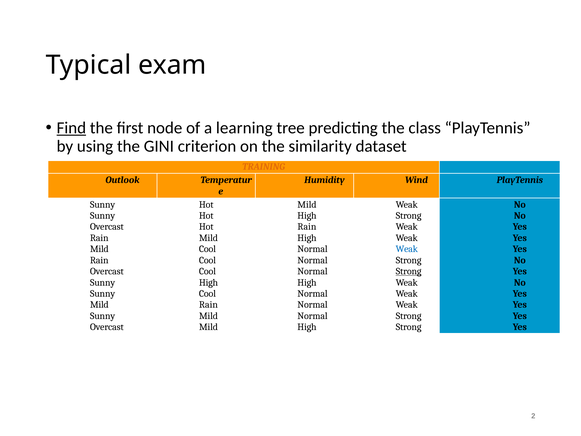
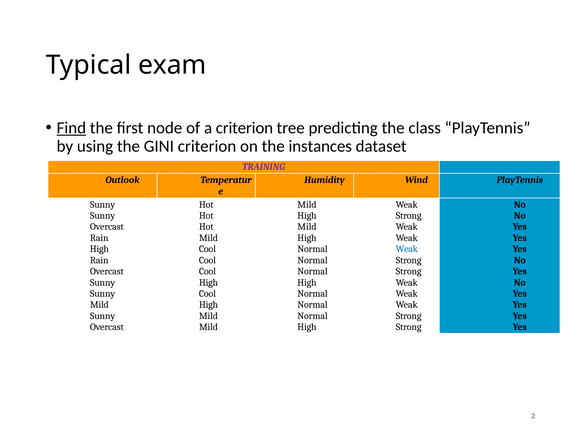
a learning: learning -> criterion
similarity: similarity -> instances
TRAINING colour: orange -> purple
Rain at (307, 227): Rain -> Mild
Mild at (99, 249): Mild -> High
Strong at (409, 271) underline: present -> none
Rain at (208, 305): Rain -> High
